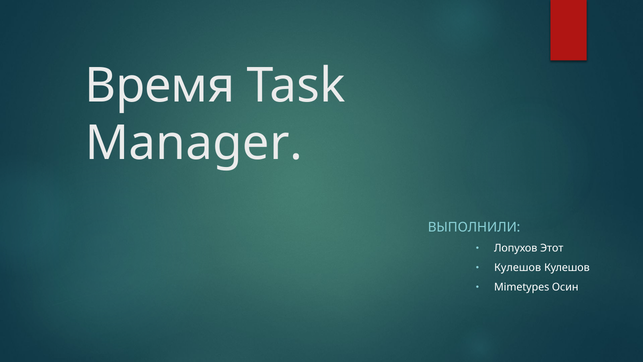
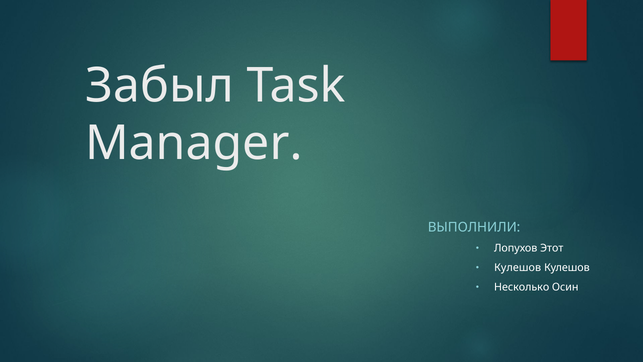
Время: Время -> Забыл
Mimetypes: Mimetypes -> Несколько
